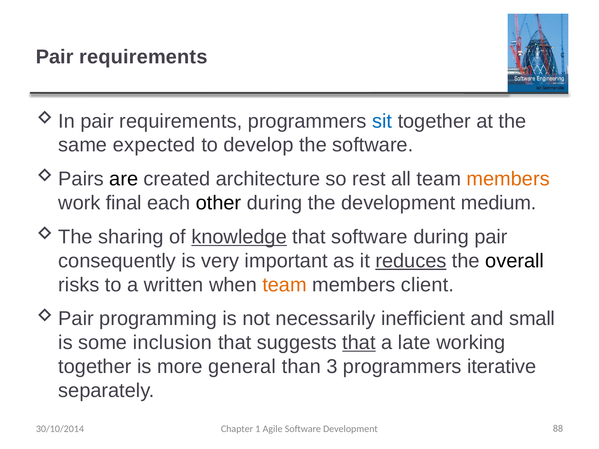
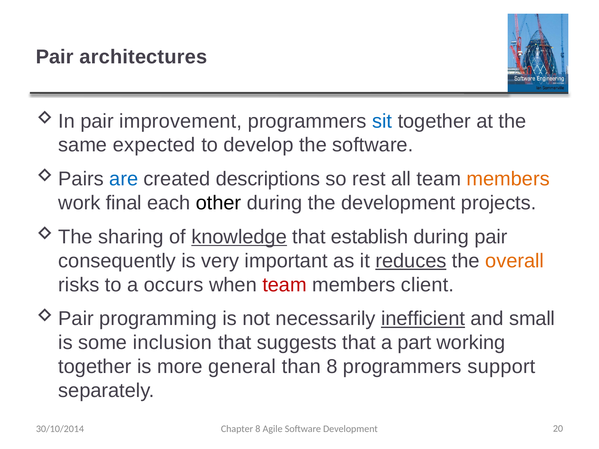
requirements at (143, 57): requirements -> architectures
requirements at (181, 121): requirements -> improvement
are colour: black -> blue
architecture: architecture -> descriptions
medium: medium -> projects
that software: software -> establish
overall colour: black -> orange
written: written -> occurs
team at (285, 285) colour: orange -> red
inefficient underline: none -> present
that at (359, 343) underline: present -> none
late: late -> part
than 3: 3 -> 8
iterative: iterative -> support
Chapter 1: 1 -> 8
88: 88 -> 20
